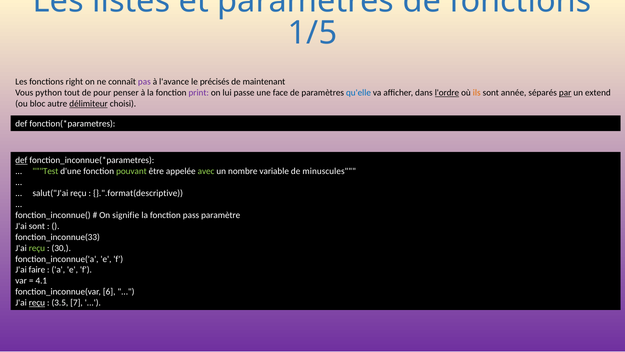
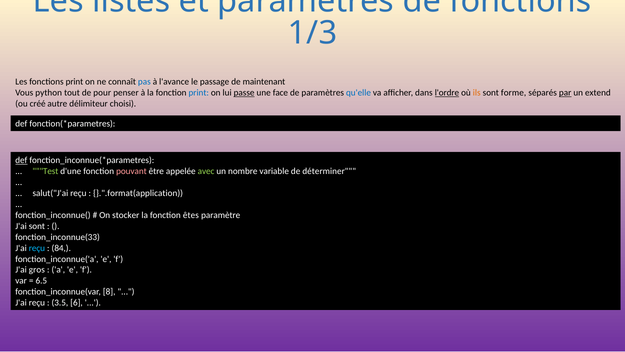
1/5: 1/5 -> 1/3
fonctions right: right -> print
pas colour: purple -> blue
précisés: précisés -> passage
print at (199, 93) colour: purple -> blue
passe underline: none -> present
année: année -> forme
bloc: bloc -> créé
délimiteur underline: present -> none
pouvant colour: light green -> pink
minuscules: minuscules -> déterminer
}.".format(descriptive: }.".format(descriptive -> }.".format(application
signifie: signifie -> stocker
pass: pass -> êtes
reçu at (37, 248) colour: light green -> light blue
30: 30 -> 84
faire: faire -> gros
4.1: 4.1 -> 6.5
6: 6 -> 8
reçu at (37, 302) underline: present -> none
7: 7 -> 6
